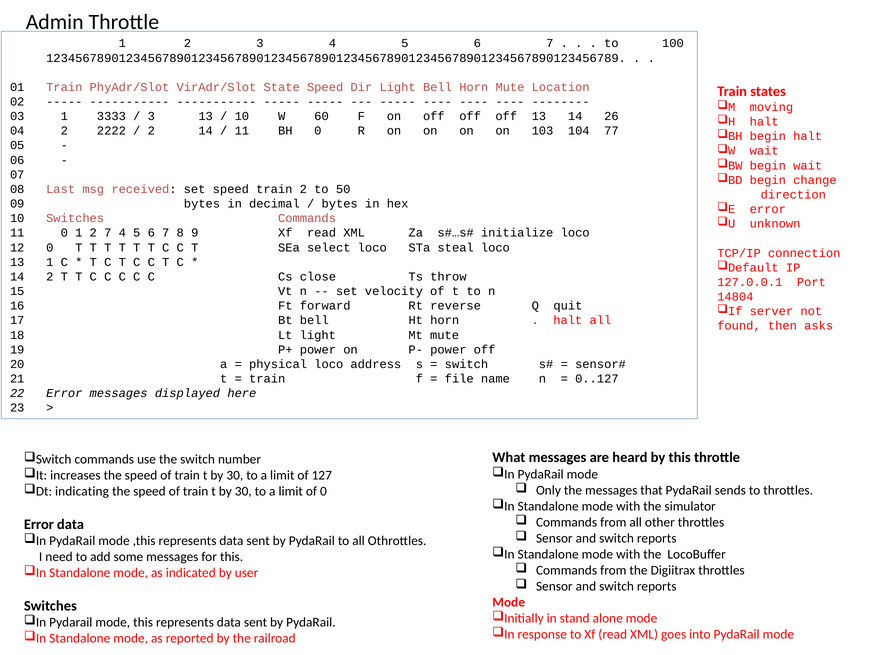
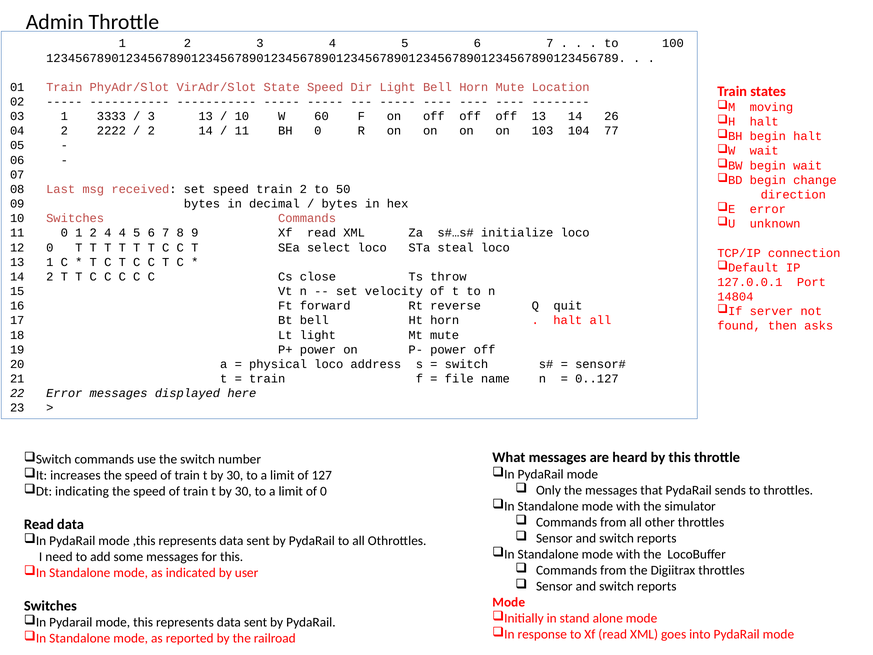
2 7: 7 -> 4
Error at (39, 524): Error -> Read
